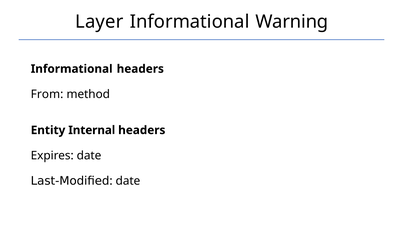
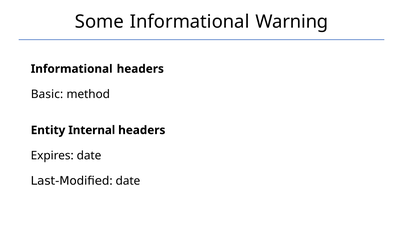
Layer: Layer -> Some
From: From -> Basic
